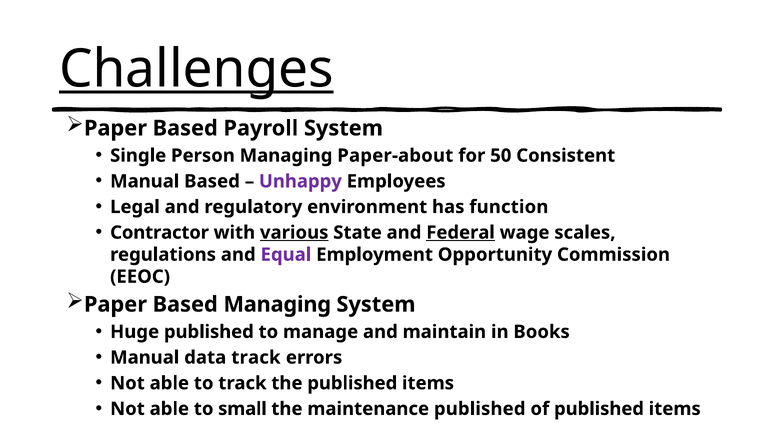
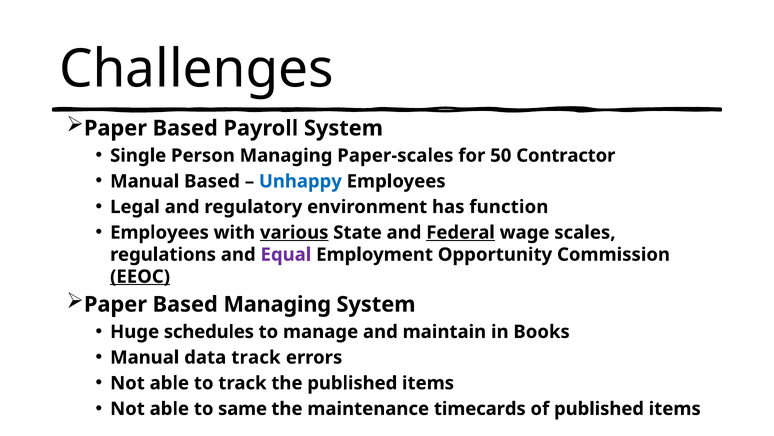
Challenges underline: present -> none
Paper-about: Paper-about -> Paper-scales
Consistent: Consistent -> Contractor
Unhappy colour: purple -> blue
Contractor at (160, 232): Contractor -> Employees
EEOC underline: none -> present
Huge published: published -> schedules
small: small -> same
maintenance published: published -> timecards
